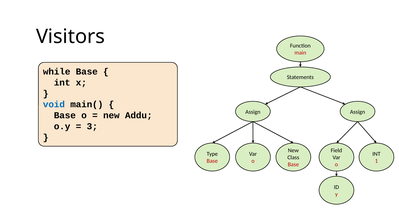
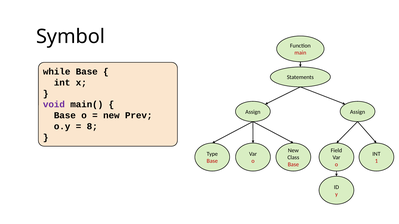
Visitors: Visitors -> Symbol
void colour: blue -> purple
Addu: Addu -> Prev
3: 3 -> 8
